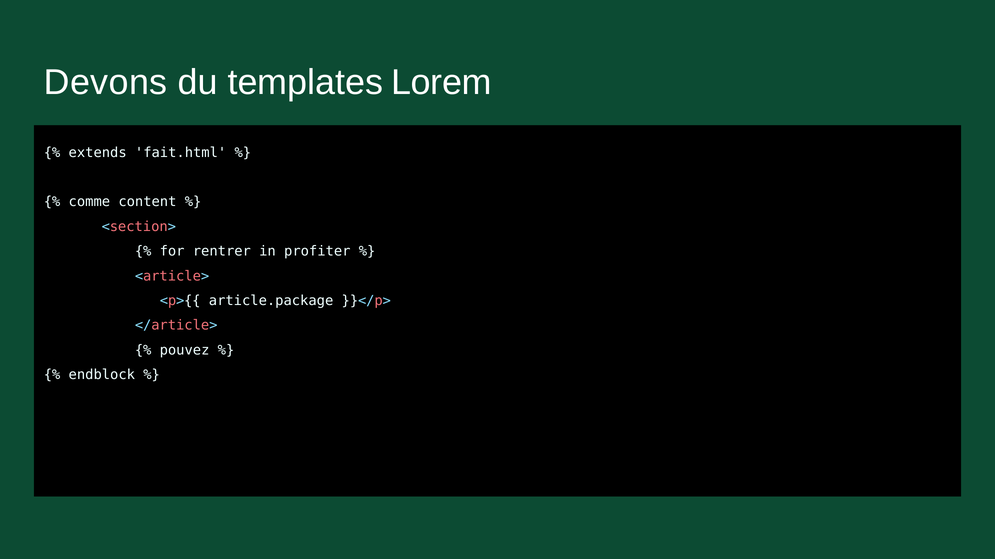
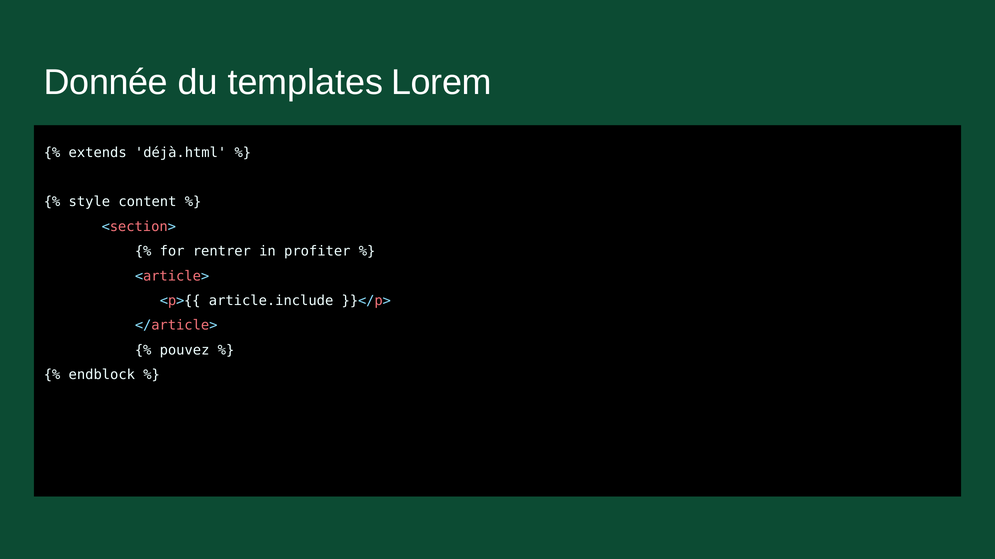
Devons: Devons -> Donnée
fait.html: fait.html -> déjà.html
comme: comme -> style
article.package: article.package -> article.include
